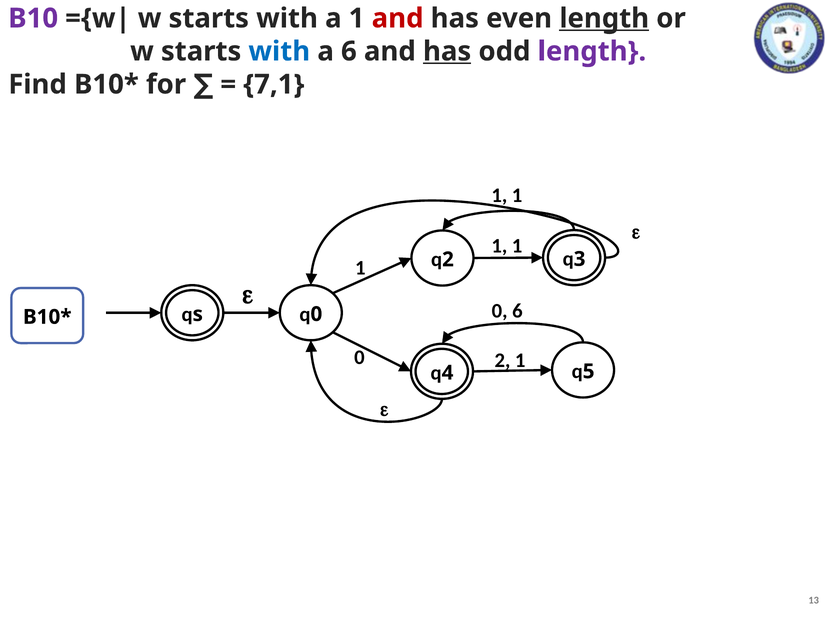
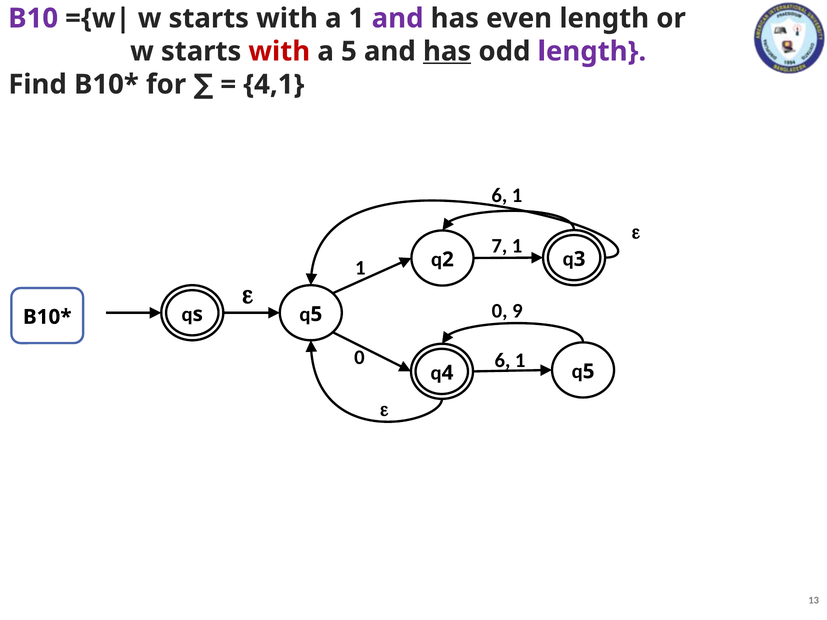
and at (398, 18) colour: red -> purple
length at (604, 18) underline: present -> none
with at (279, 51) colour: blue -> red
a 6: 6 -> 5
7,1: 7,1 -> 4,1
1 at (499, 196): 1 -> 6
1 at (499, 246): 1 -> 7
0 6: 6 -> 9
0 at (316, 314): 0 -> 5
2 at (502, 361): 2 -> 6
